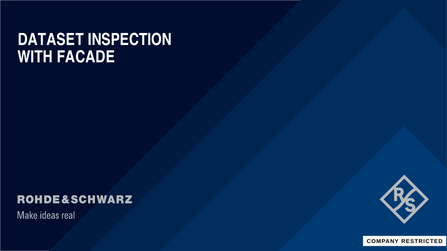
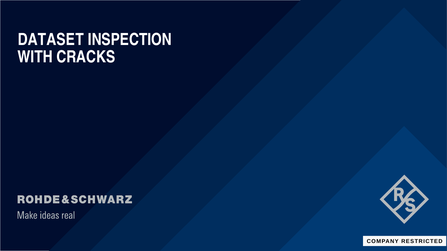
FACADE: FACADE -> CRACKS
